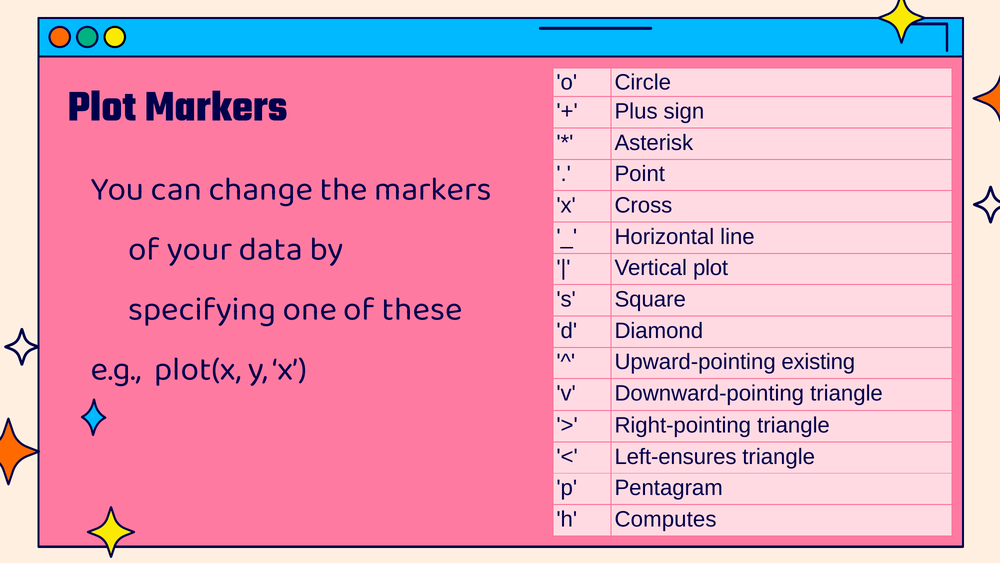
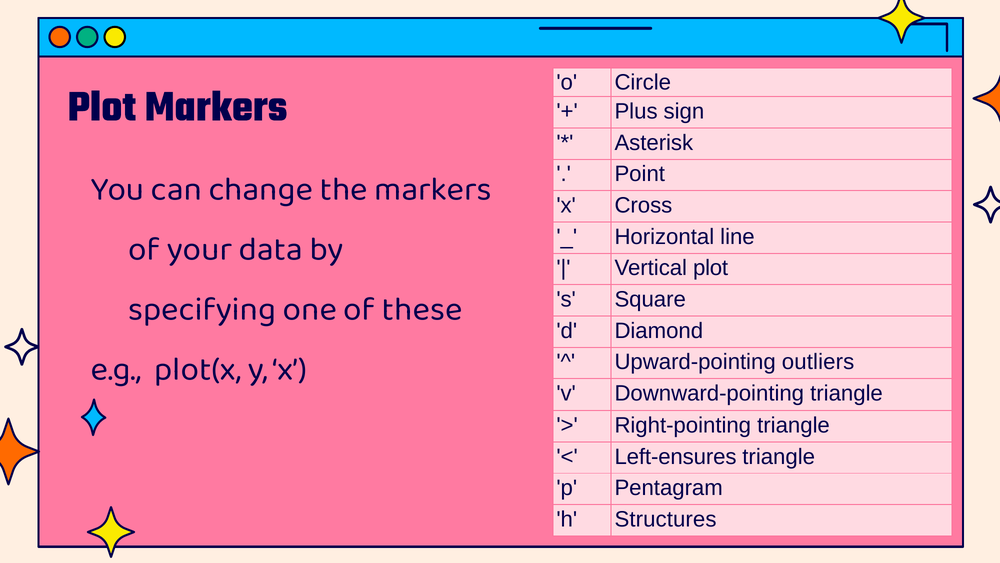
existing: existing -> outliers
Computes: Computes -> Structures
